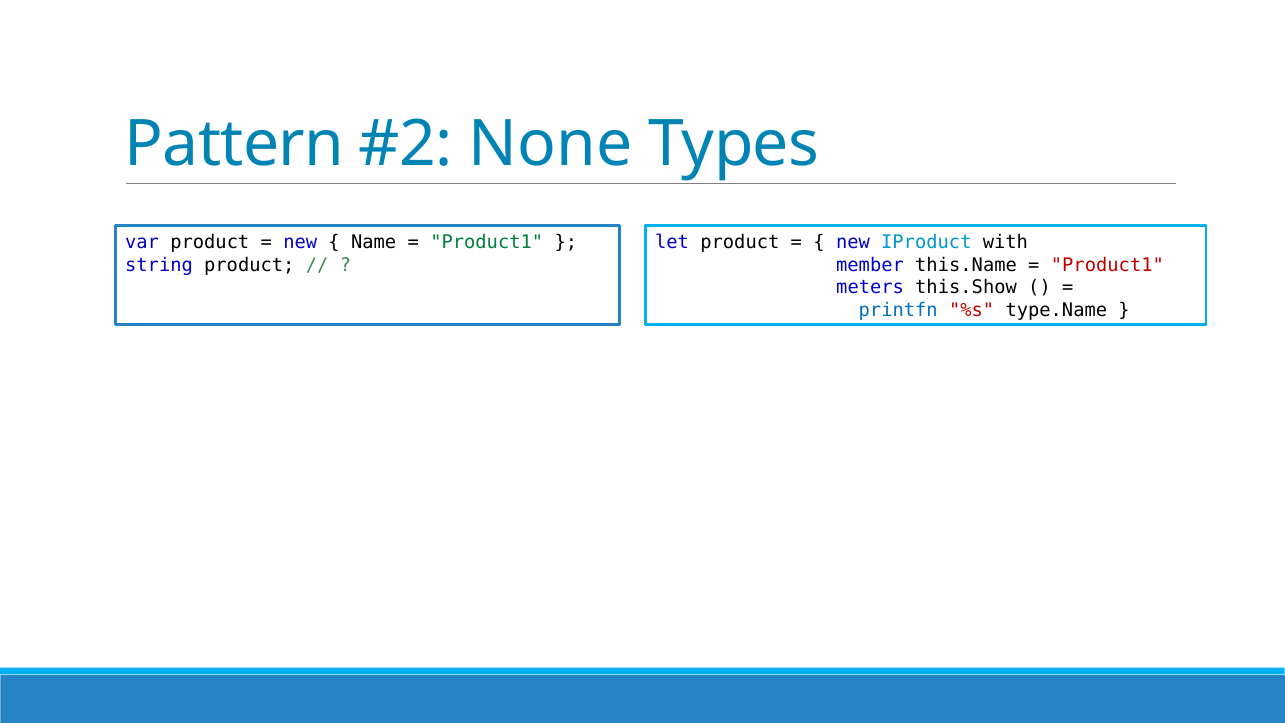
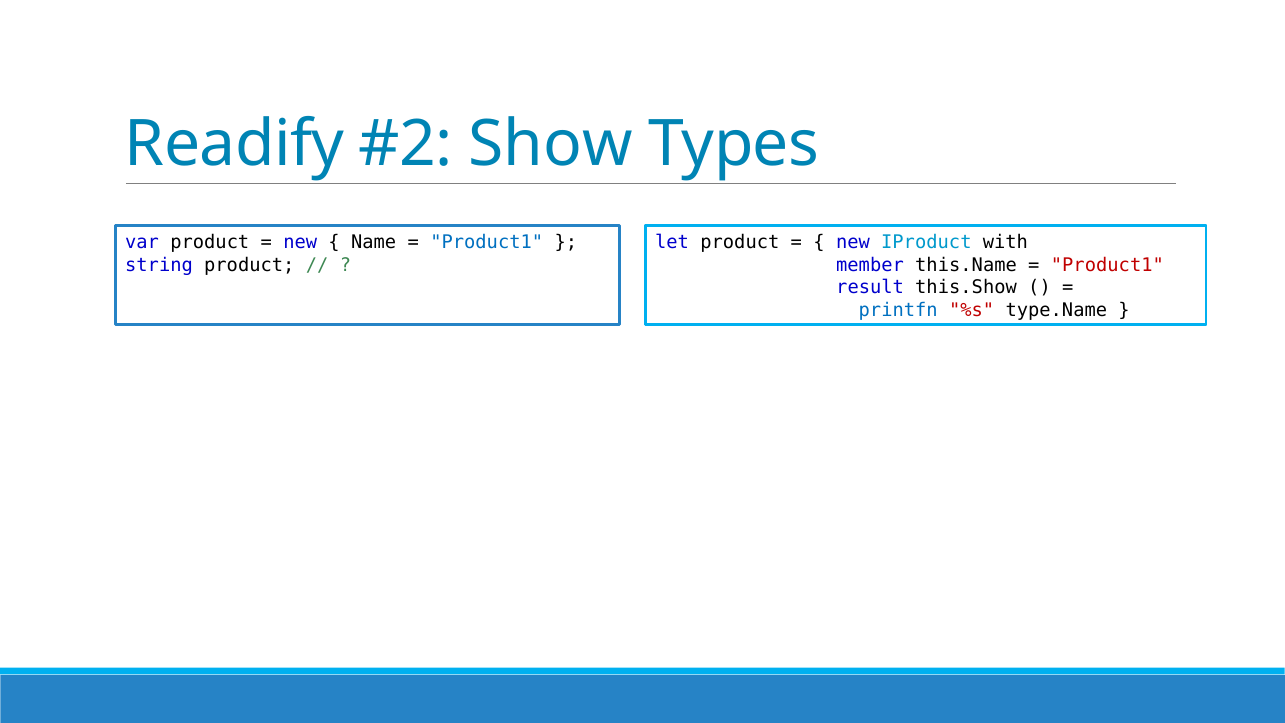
Pattern: Pattern -> Readify
None: None -> Show
Product1 at (487, 242) colour: green -> blue
meters: meters -> result
